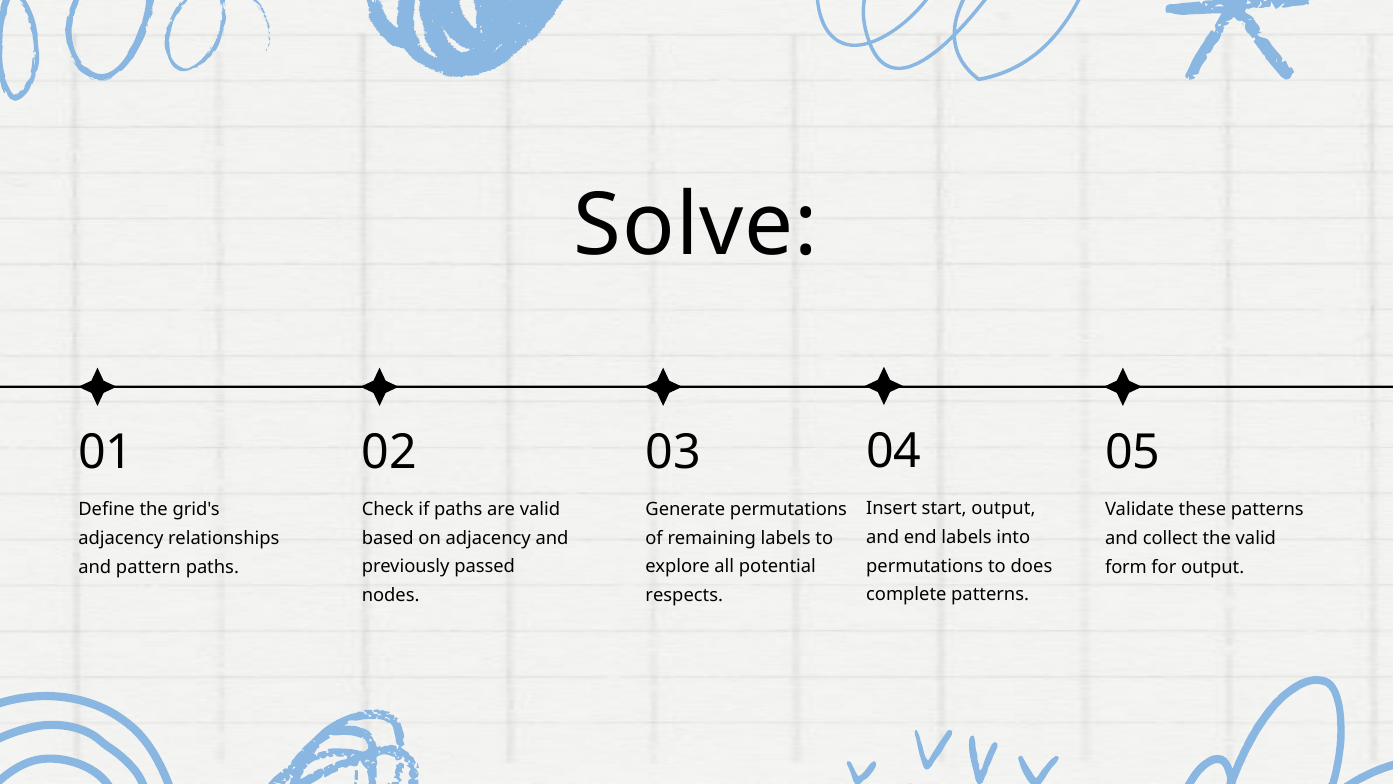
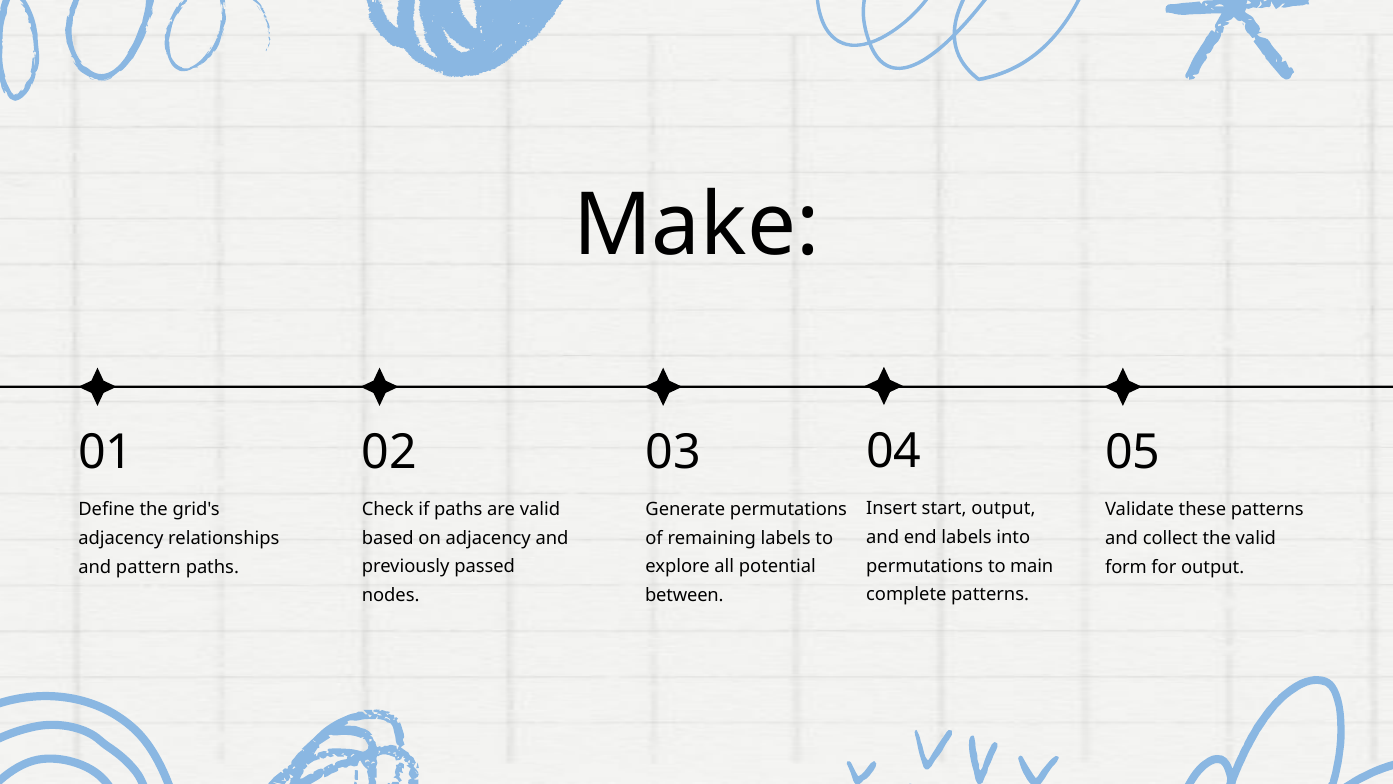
Solve: Solve -> Make
does: does -> main
respects: respects -> between
